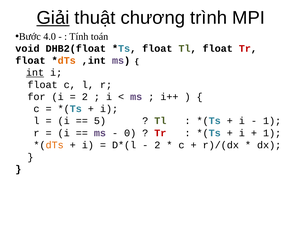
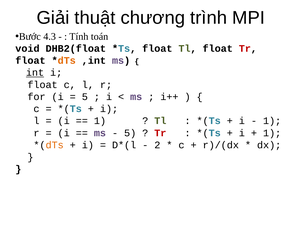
Giải underline: present -> none
4.0: 4.0 -> 4.3
2 at (85, 97): 2 -> 5
5 at (100, 121): 5 -> 1
0 at (130, 133): 0 -> 5
